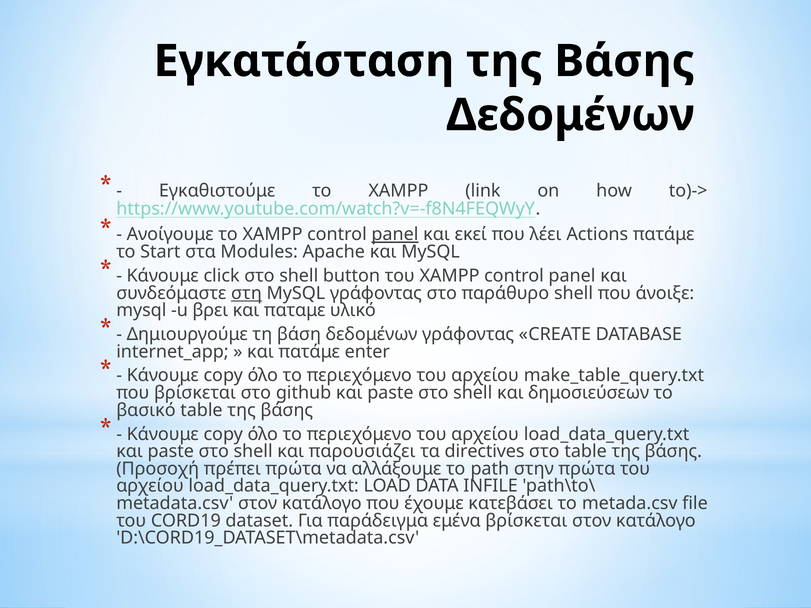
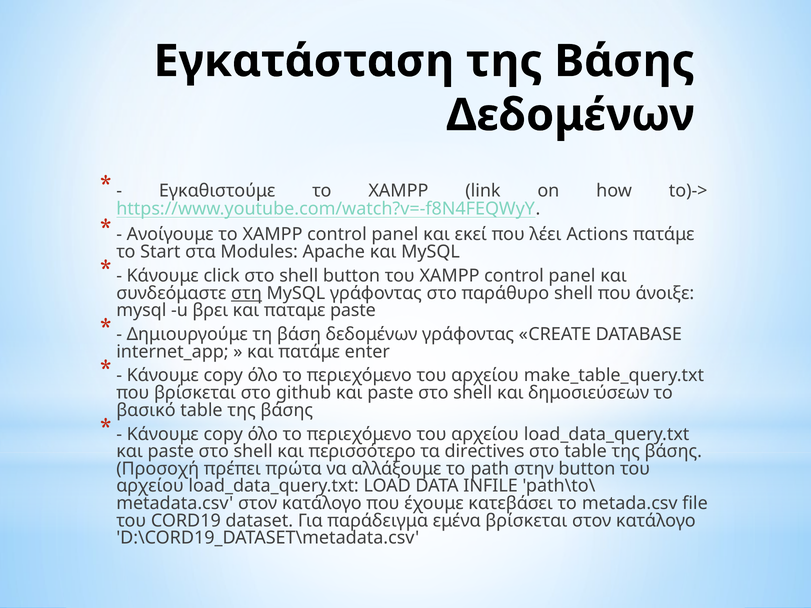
panel at (395, 235) underline: present -> none
παταμε υλικό: υλικό -> paste
παρουσιάζει: παρουσιάζει -> περισσότερο
στην πρώτα: πρώτα -> button
